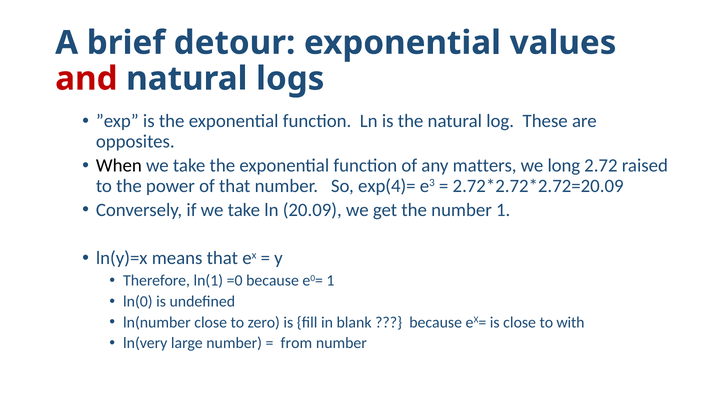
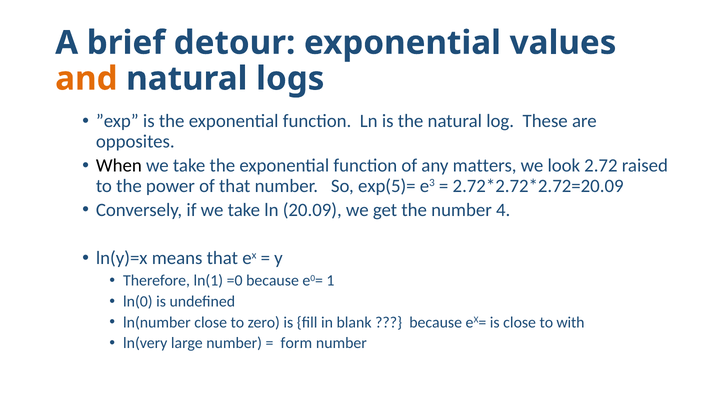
and colour: red -> orange
long: long -> look
exp(4)=: exp(4)= -> exp(5)=
number 1: 1 -> 4
from: from -> form
